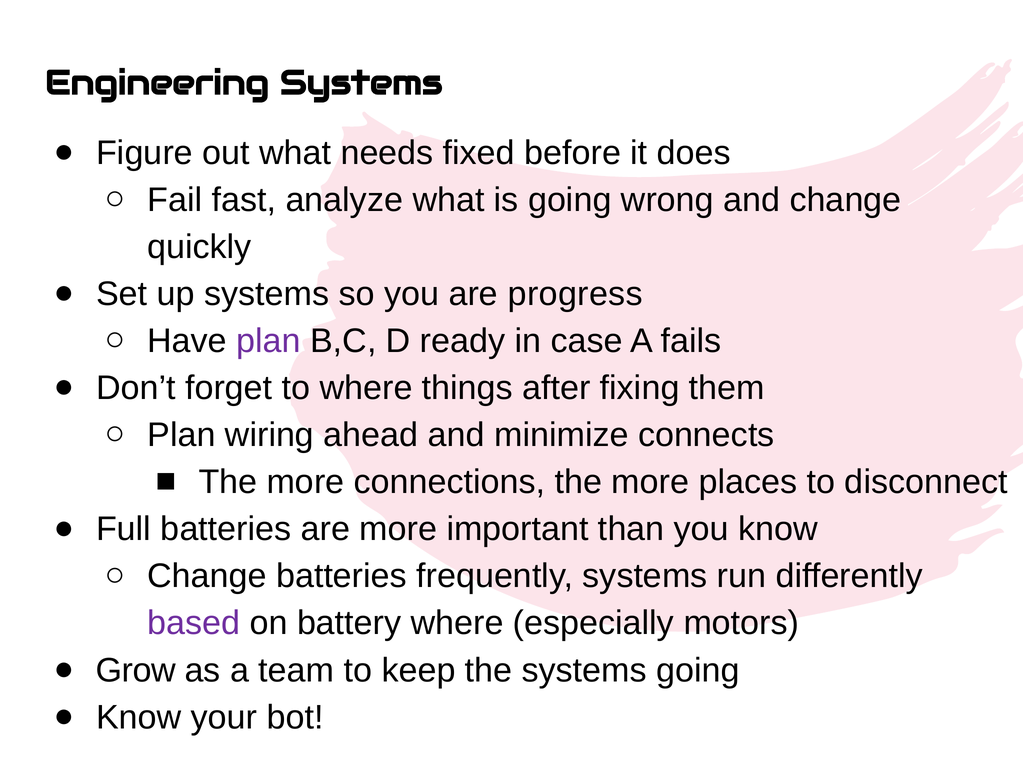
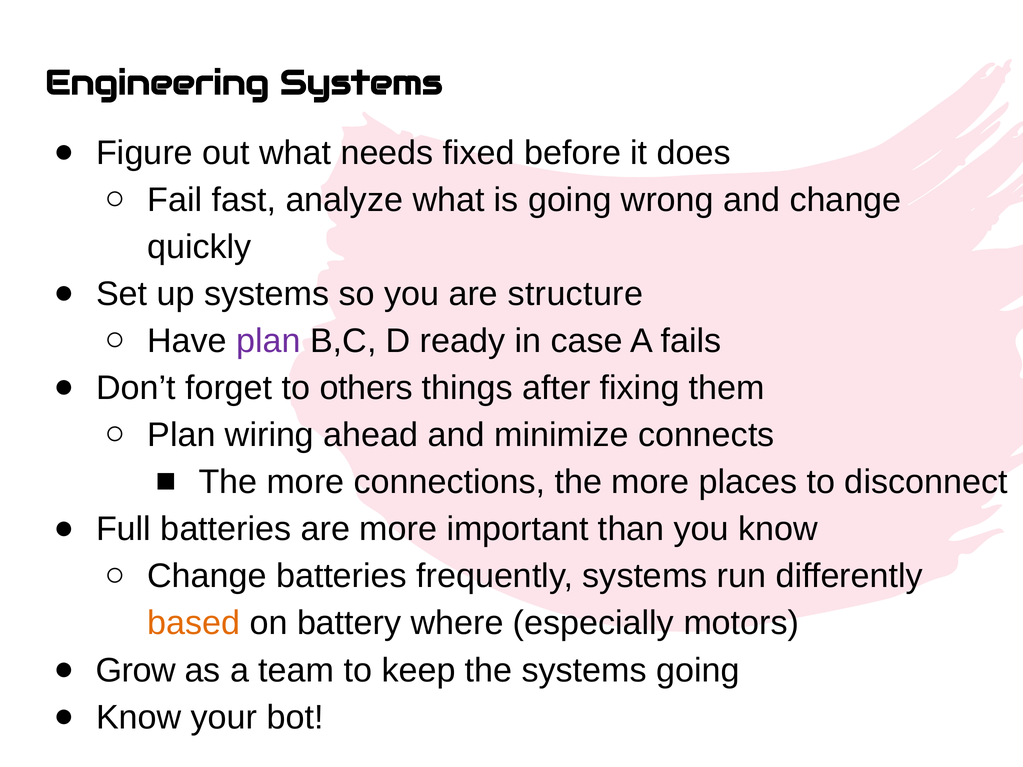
progress: progress -> structure
to where: where -> others
based colour: purple -> orange
